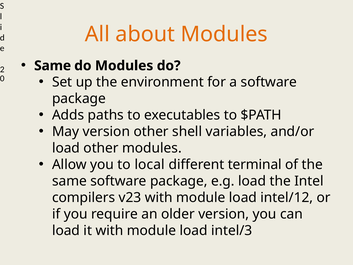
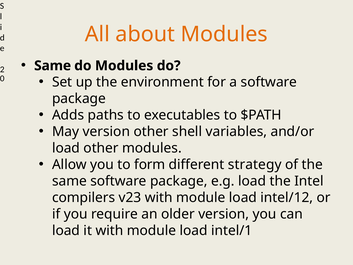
local: local -> form
terminal: terminal -> strategy
intel/3: intel/3 -> intel/1
